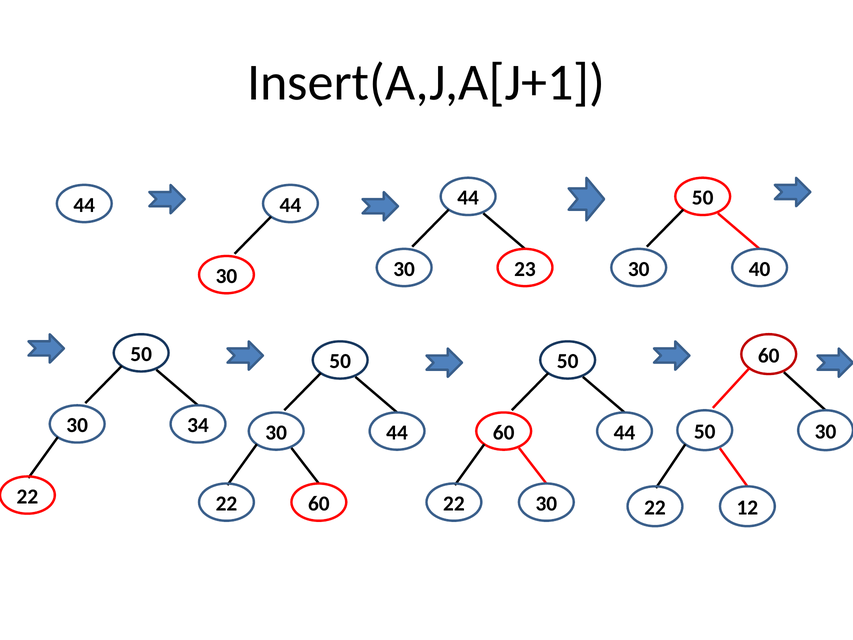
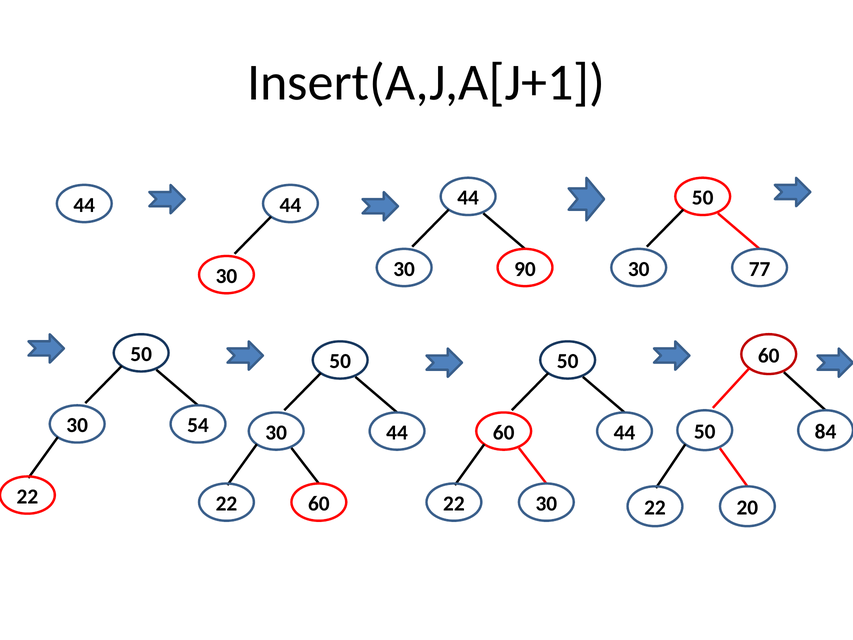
23: 23 -> 90
40: 40 -> 77
34: 34 -> 54
30 at (826, 431): 30 -> 84
12: 12 -> 20
